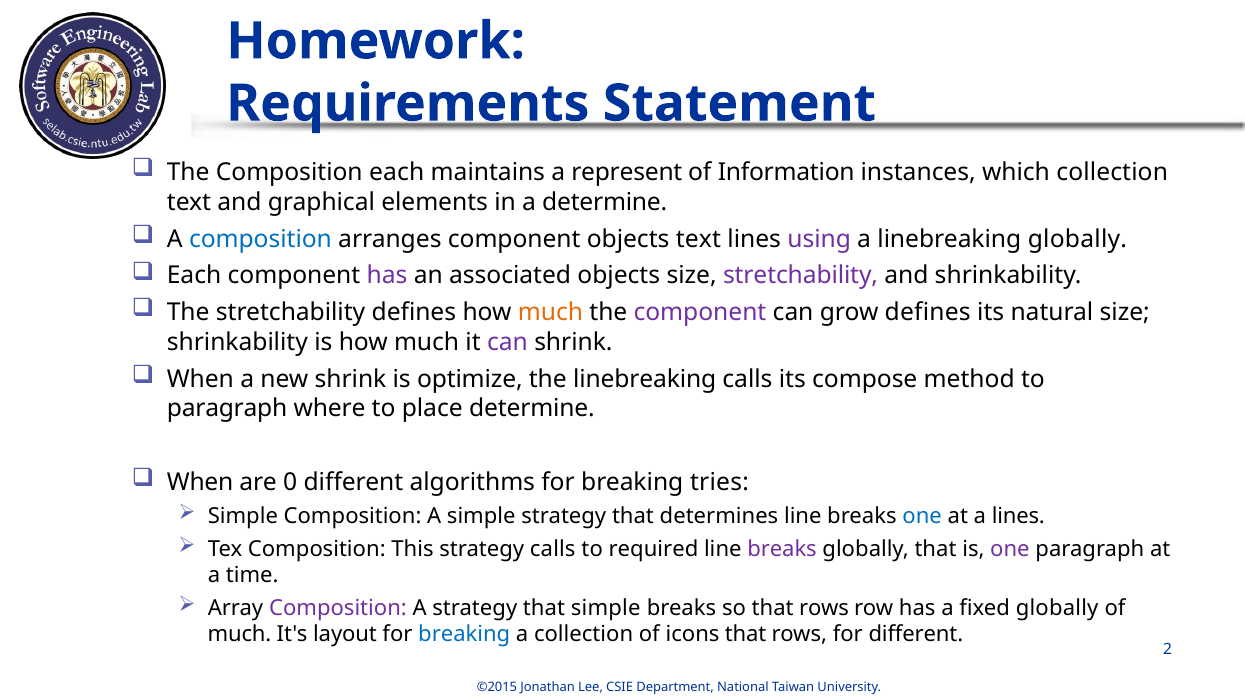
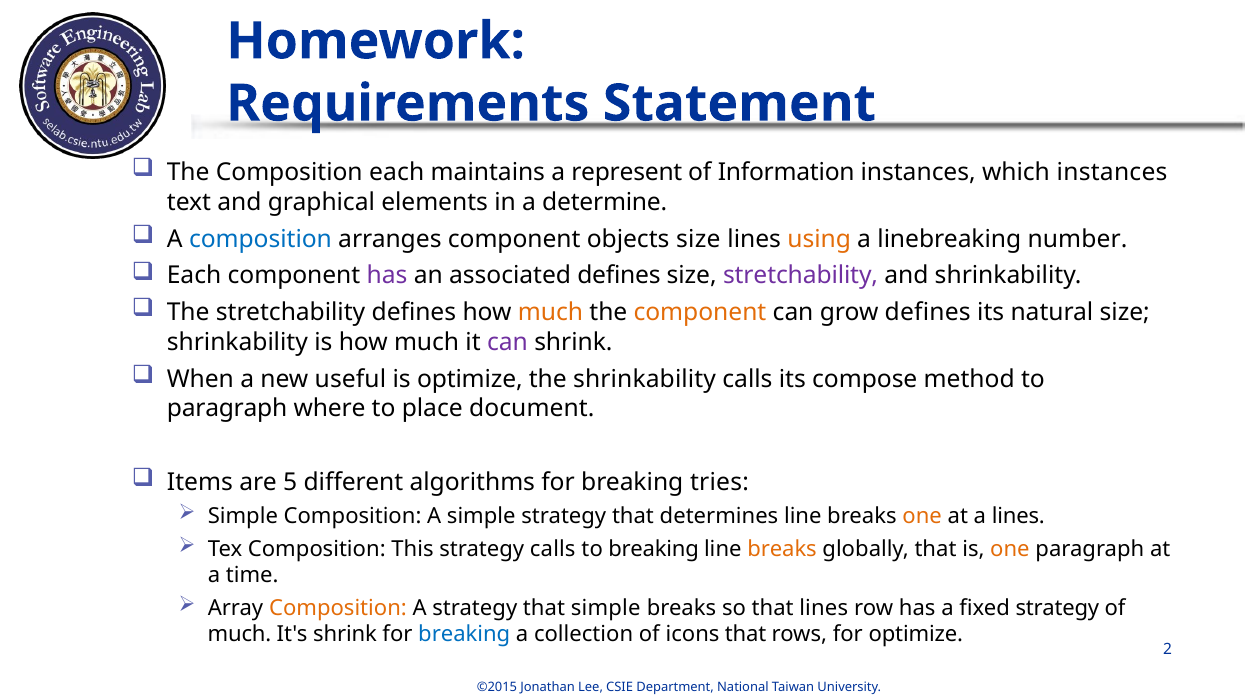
which collection: collection -> instances
objects text: text -> size
using colour: purple -> orange
linebreaking globally: globally -> number
associated objects: objects -> defines
component at (700, 313) colour: purple -> orange
new shrink: shrink -> useful
the linebreaking: linebreaking -> shrinkability
place determine: determine -> document
When at (200, 482): When -> Items
0: 0 -> 5
one at (922, 516) colour: blue -> orange
to required: required -> breaking
breaks at (782, 549) colour: purple -> orange
one at (1010, 549) colour: purple -> orange
Composition at (338, 608) colour: purple -> orange
so that rows: rows -> lines
fixed globally: globally -> strategy
It's layout: layout -> shrink
for different: different -> optimize
